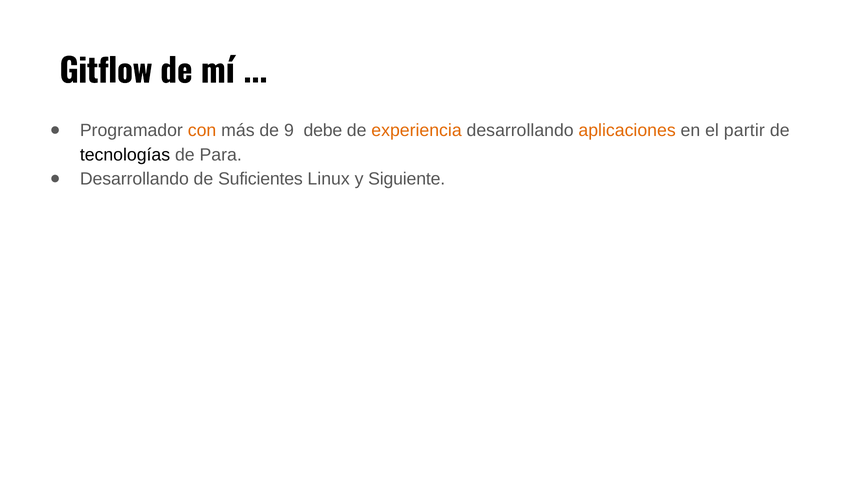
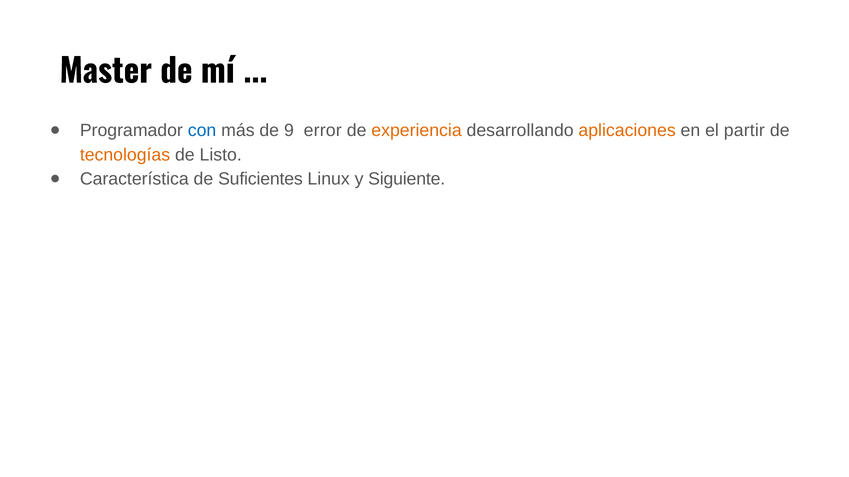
Gitflow: Gitflow -> Master
con colour: orange -> blue
debe: debe -> error
tecnologías colour: black -> orange
Para: Para -> Listo
Desarrollando at (134, 179): Desarrollando -> Característica
